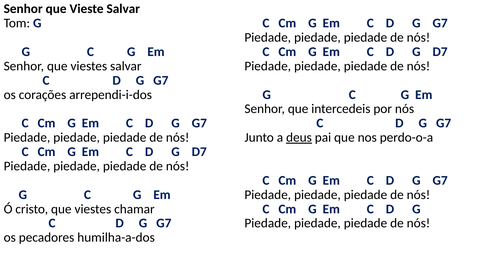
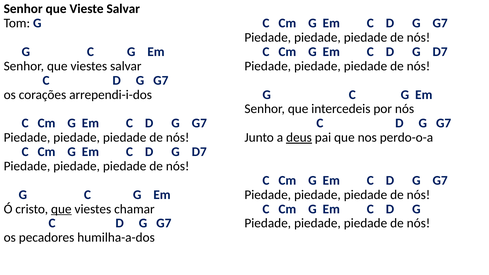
que at (61, 209) underline: none -> present
